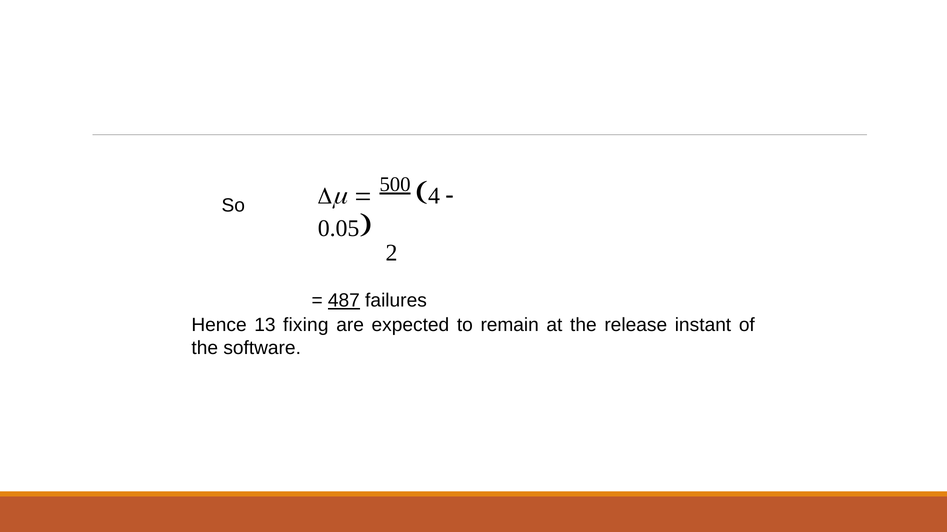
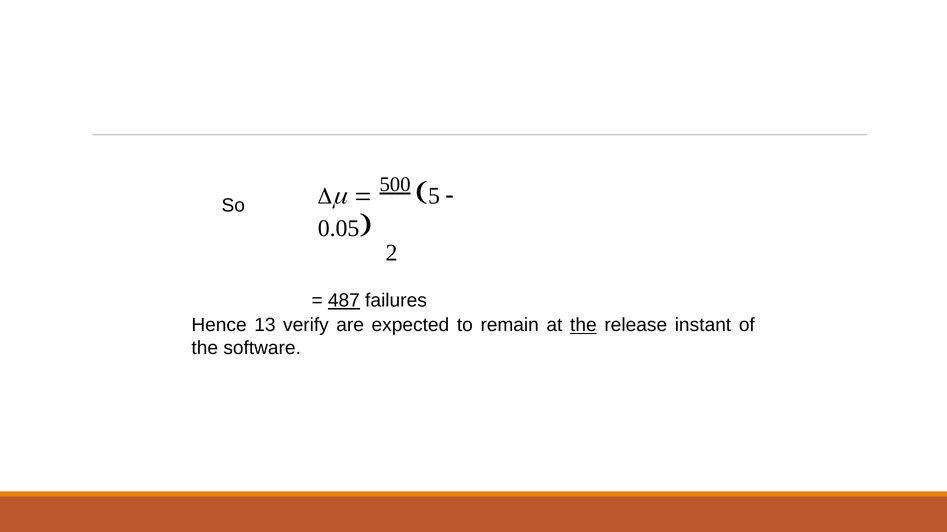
4: 4 -> 5
fixing: fixing -> verify
the at (583, 326) underline: none -> present
